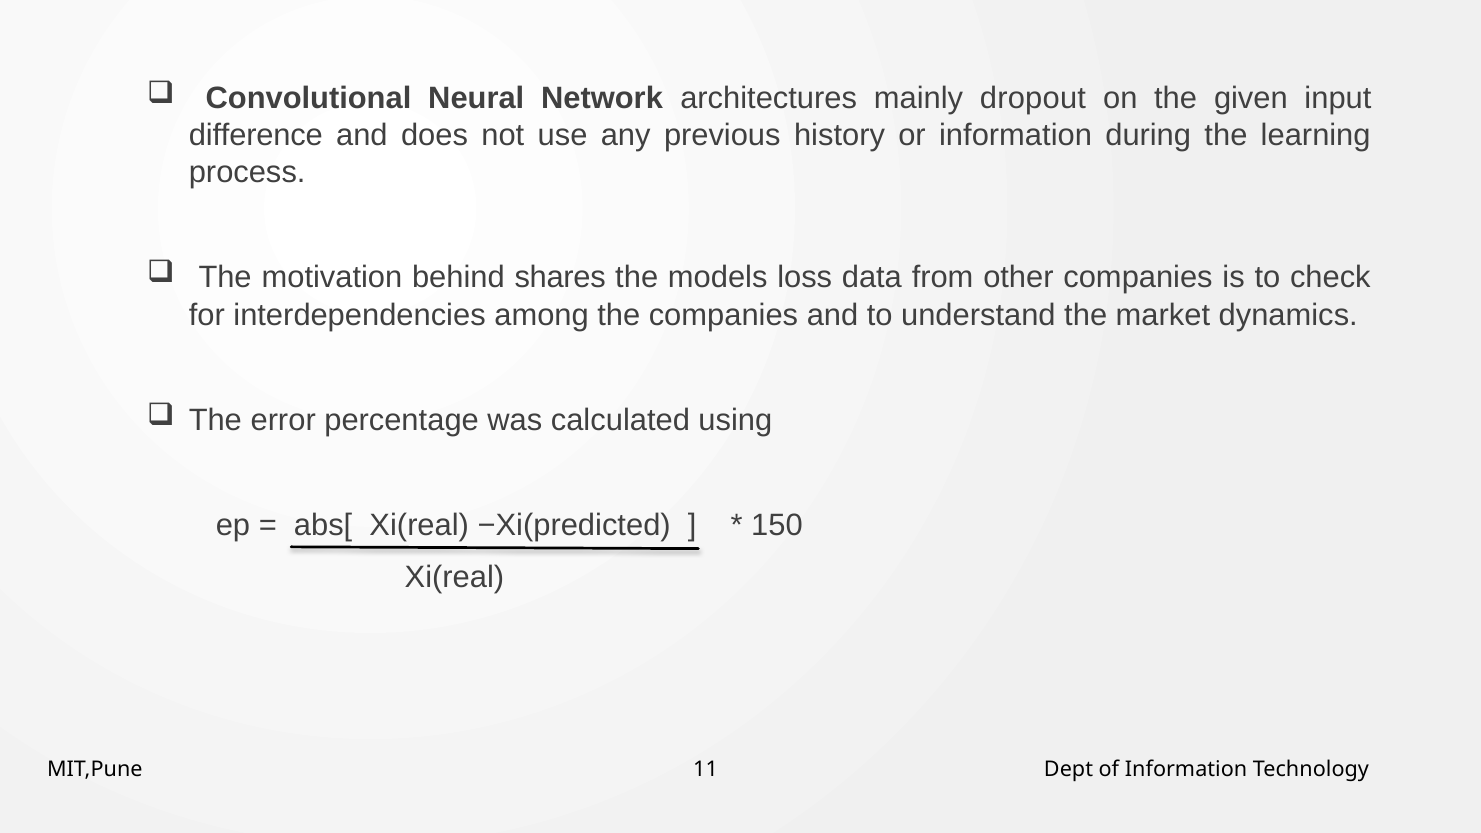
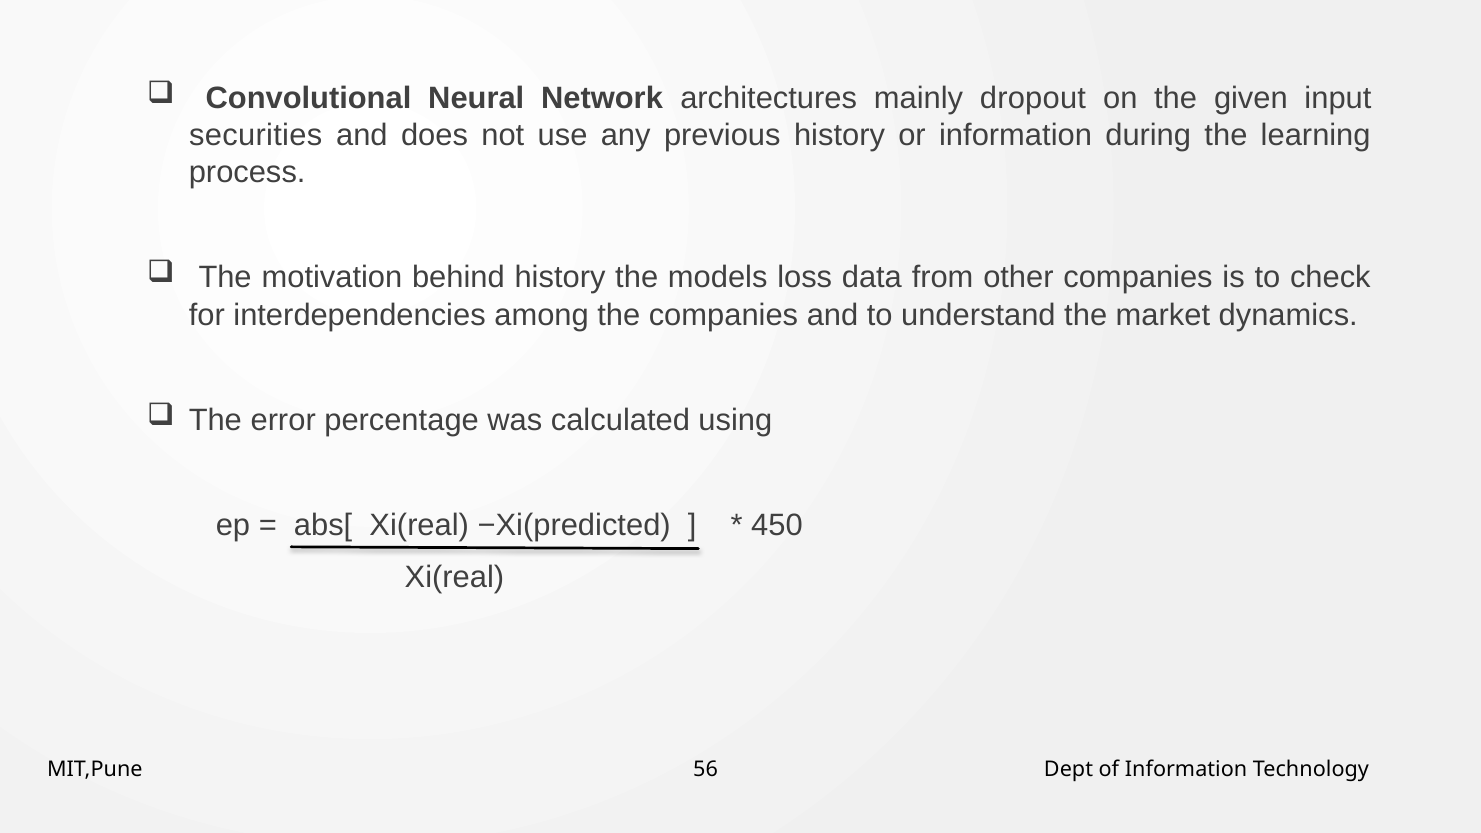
difference: difference -> securities
behind shares: shares -> history
150: 150 -> 450
11: 11 -> 56
